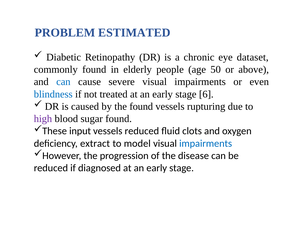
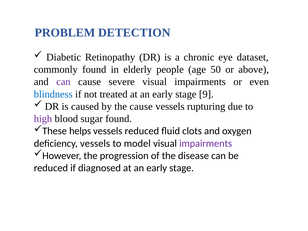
ESTIMATED: ESTIMATED -> DETECTION
can at (63, 82) colour: blue -> purple
6: 6 -> 9
the found: found -> cause
input: input -> helps
deficiency extract: extract -> vessels
impairments at (206, 143) colour: blue -> purple
